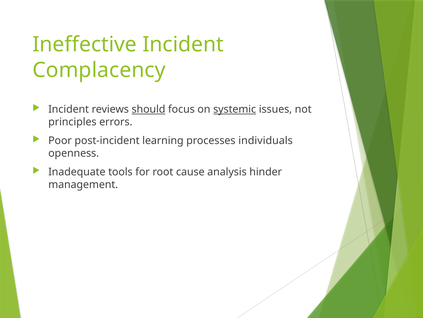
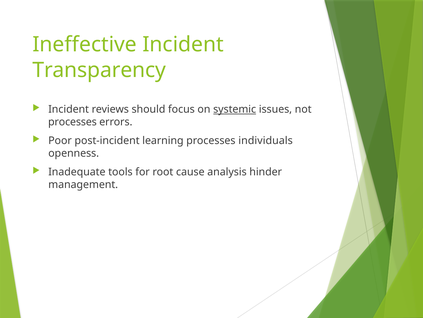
Complacency: Complacency -> Transparency
should underline: present -> none
principles at (72, 122): principles -> processes
